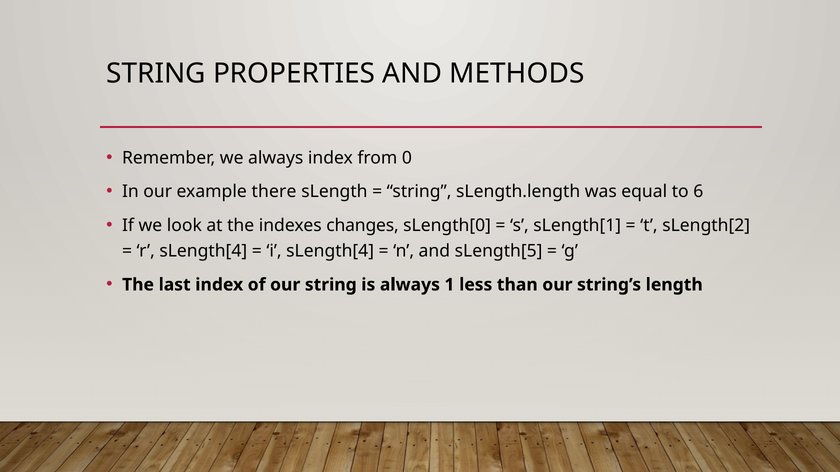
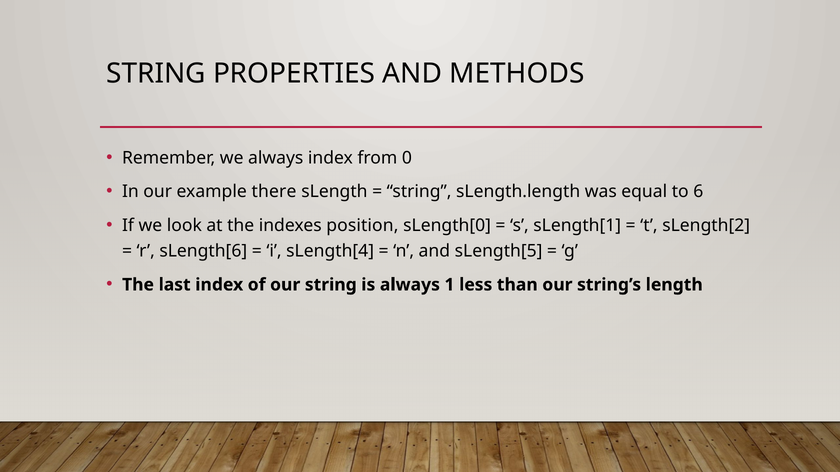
changes: changes -> position
r sLength[4: sLength[4 -> sLength[6
